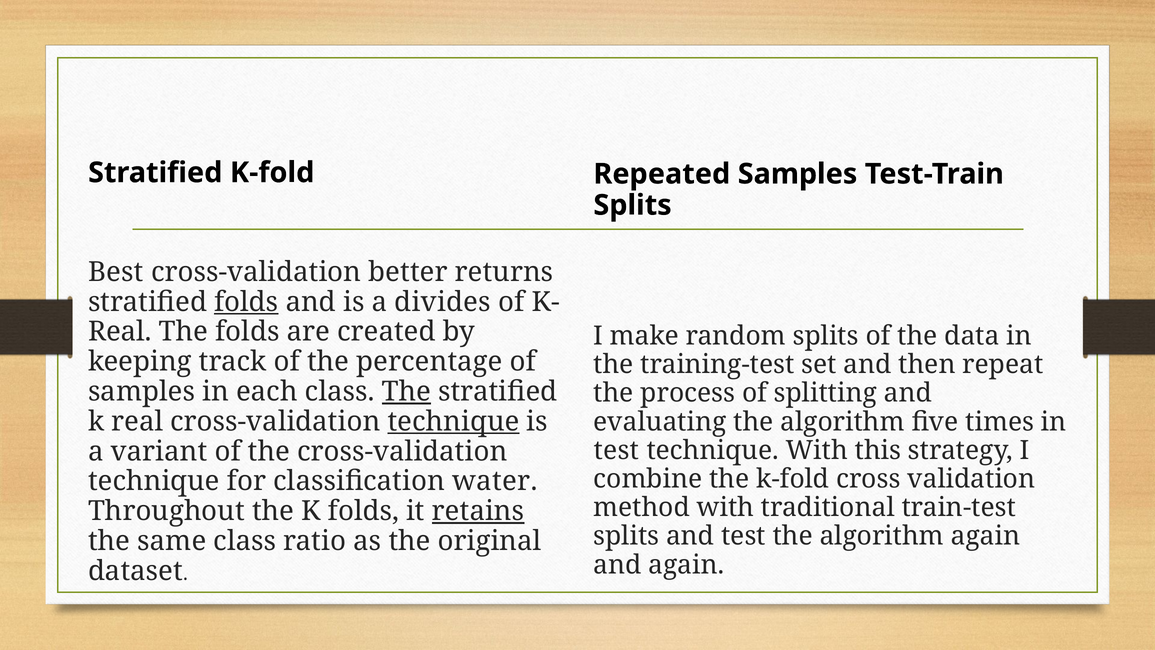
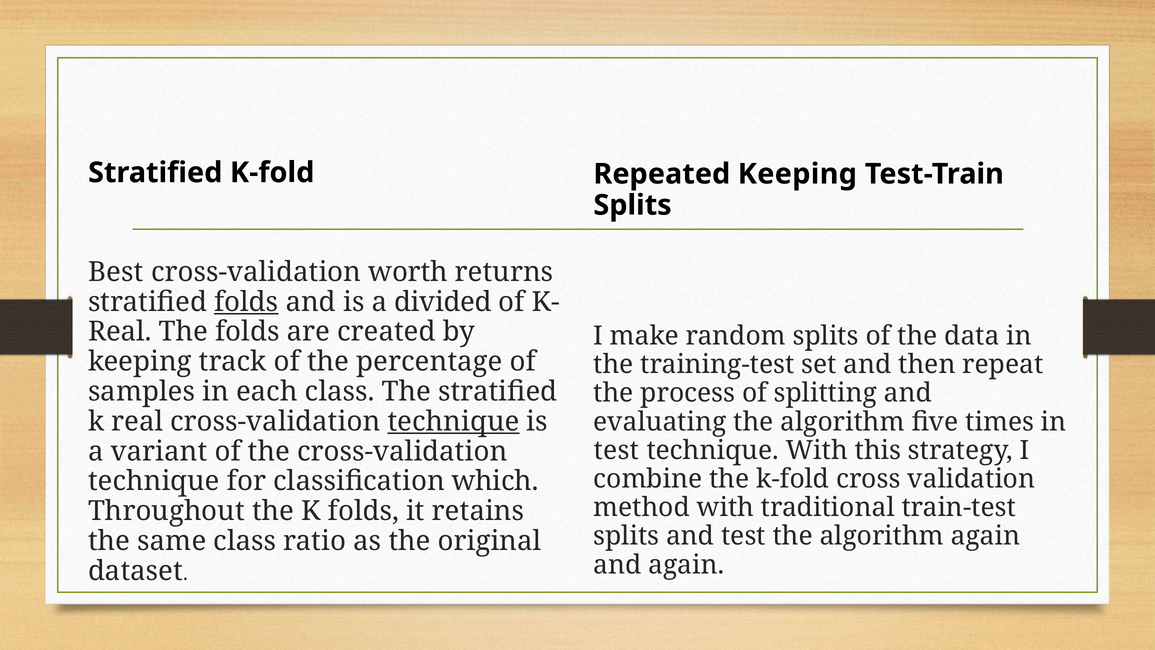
Repeated Samples: Samples -> Keeping
better: better -> worth
divides: divides -> divided
The at (406, 391) underline: present -> none
water: water -> which
retains underline: present -> none
